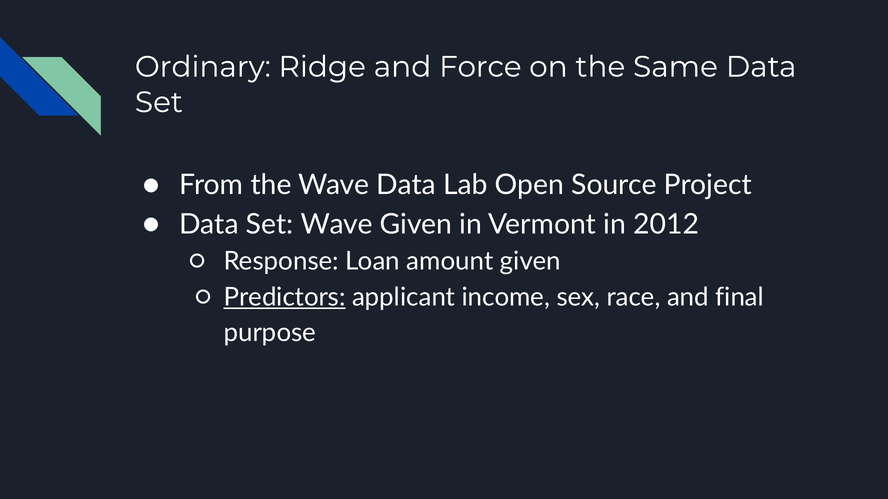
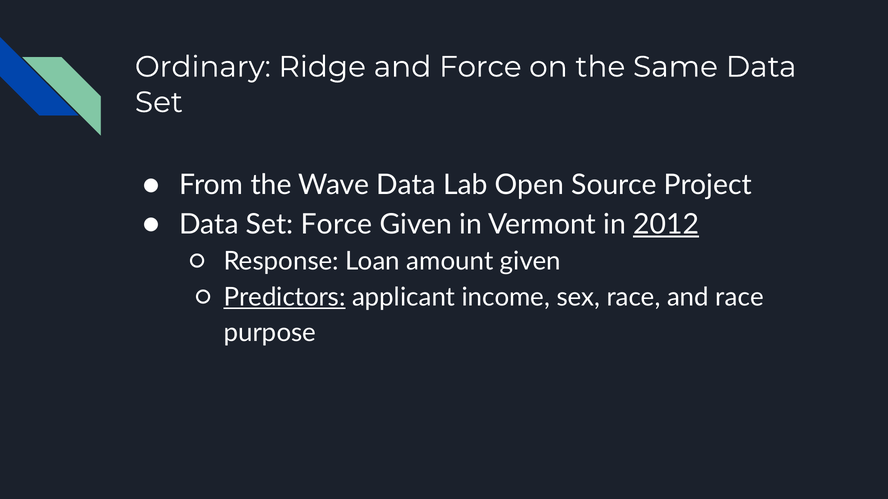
Set Wave: Wave -> Force
2012 underline: none -> present
and final: final -> race
